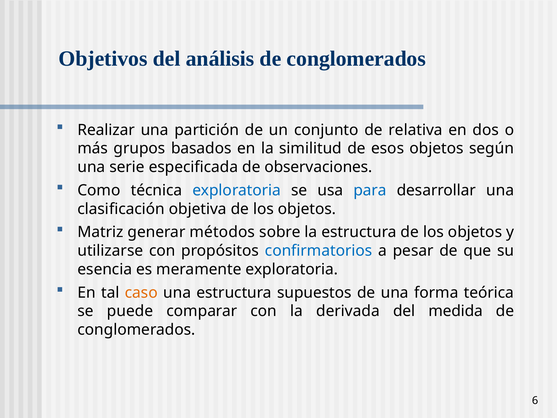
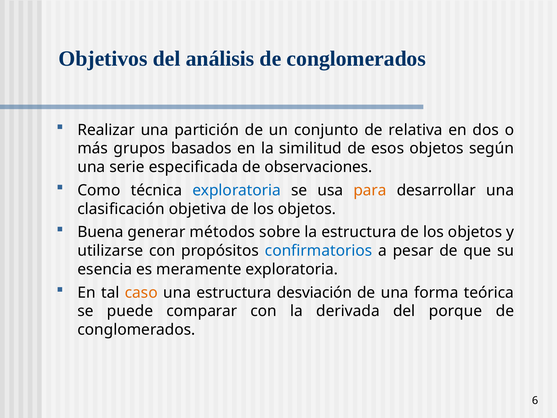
para colour: blue -> orange
Matriz: Matriz -> Buena
supuestos: supuestos -> desviación
medida: medida -> porque
